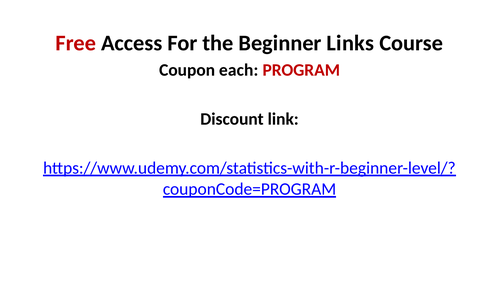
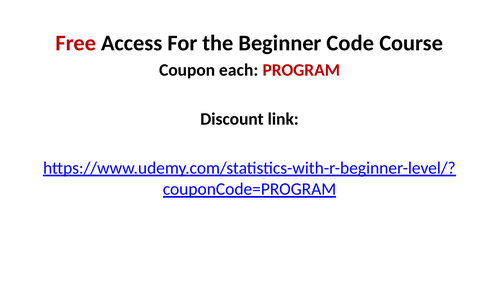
Links: Links -> Code
